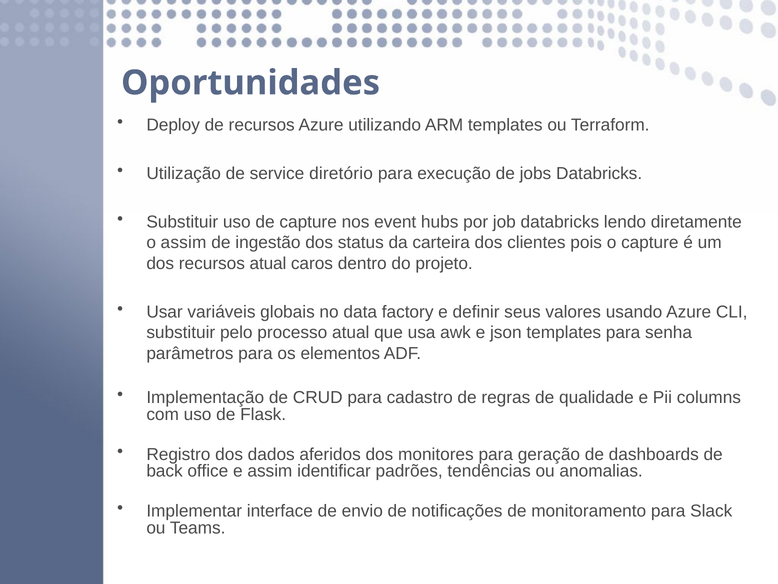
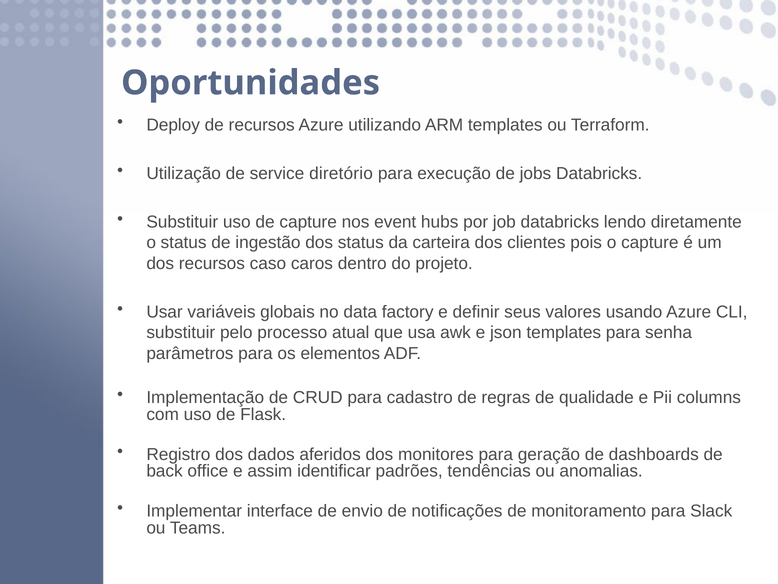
o assim: assim -> status
recursos atual: atual -> caso
